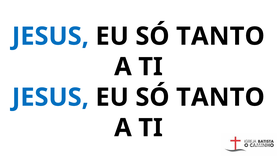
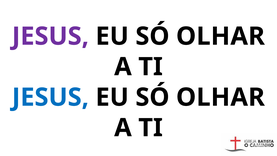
JESUS at (50, 36) colour: blue -> purple
TANTO at (220, 36): TANTO -> OLHAR
TANTO at (220, 97): TANTO -> OLHAR
